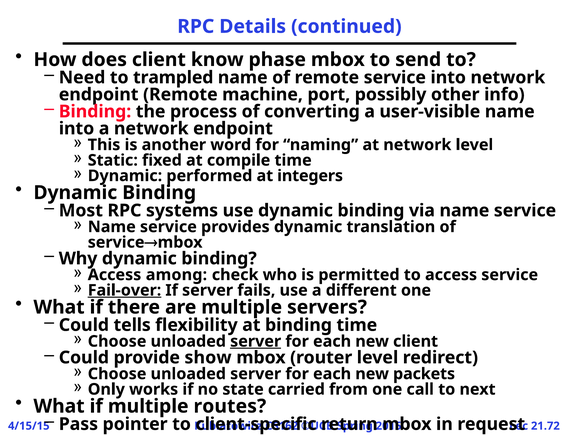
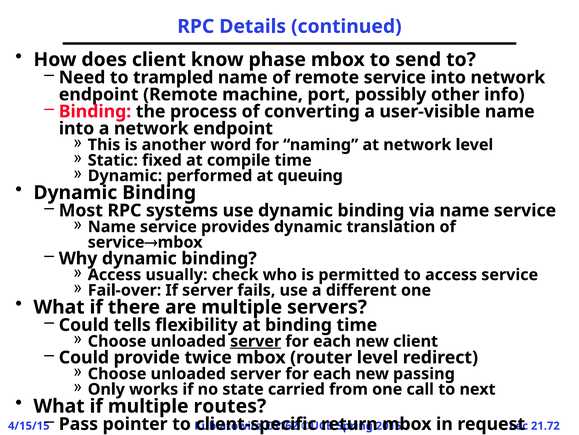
integers: integers -> queuing
among: among -> usually
Fail-over underline: present -> none
show: show -> twice
packets: packets -> passing
